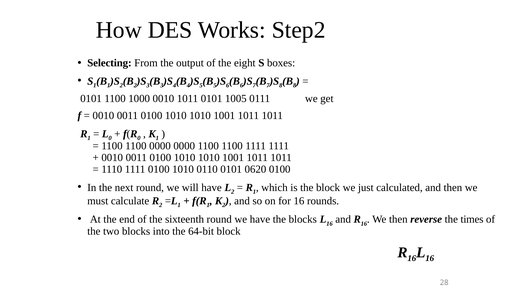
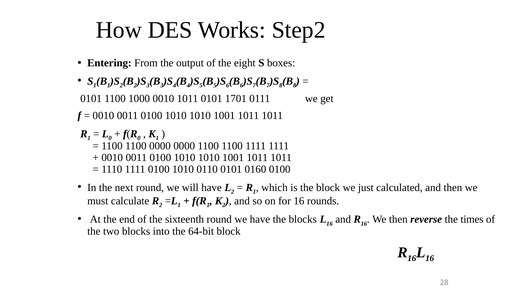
Selecting: Selecting -> Entering
1005: 1005 -> 1701
0620: 0620 -> 0160
